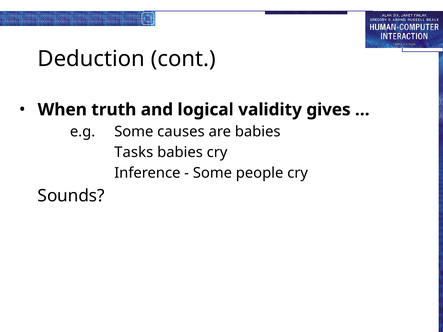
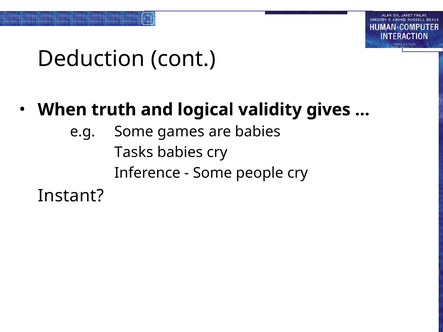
causes: causes -> games
Sounds: Sounds -> Instant
